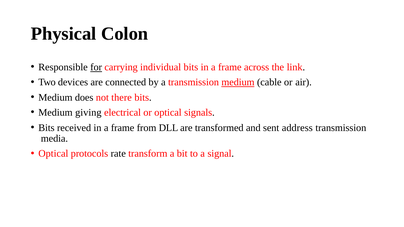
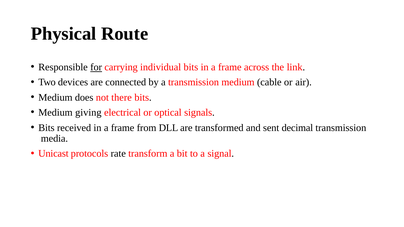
Colon: Colon -> Route
medium at (238, 82) underline: present -> none
address: address -> decimal
Optical at (53, 154): Optical -> Unicast
